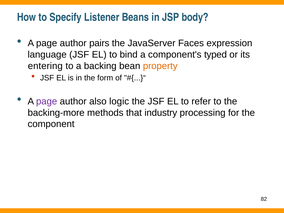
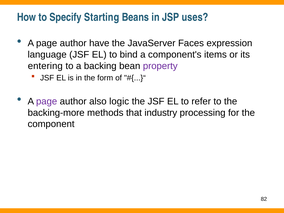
Listener: Listener -> Starting
body: body -> uses
pairs: pairs -> have
typed: typed -> items
property colour: orange -> purple
